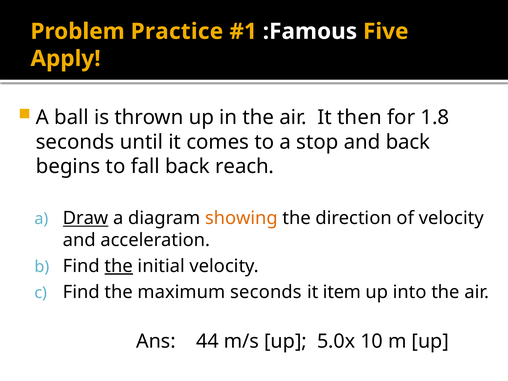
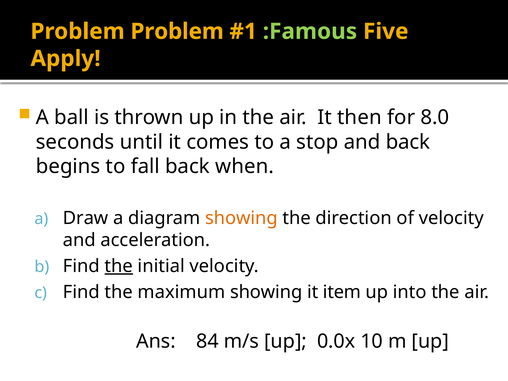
Problem Practice: Practice -> Problem
:Famous colour: white -> light green
1.8: 1.8 -> 8.0
reach: reach -> when
Draw underline: present -> none
maximum seconds: seconds -> showing
44: 44 -> 84
5.0x: 5.0x -> 0.0x
